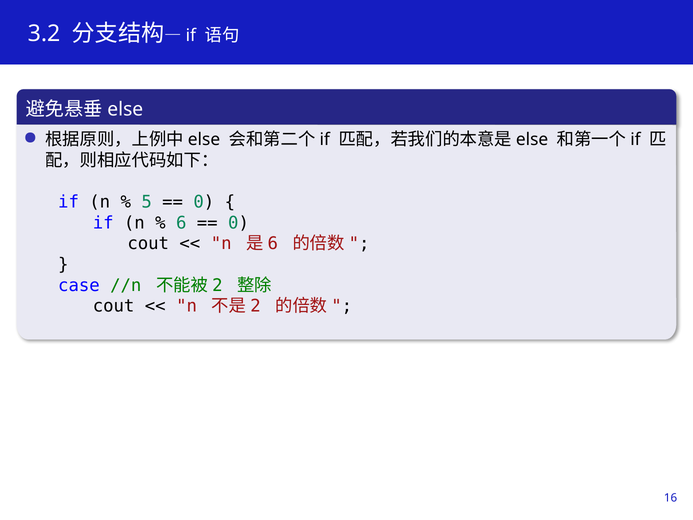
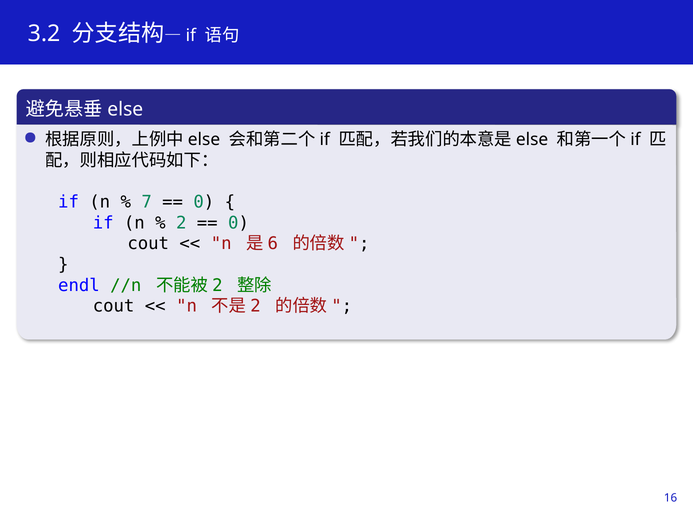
5: 5 -> 7
6: 6 -> 2
case: case -> endl
